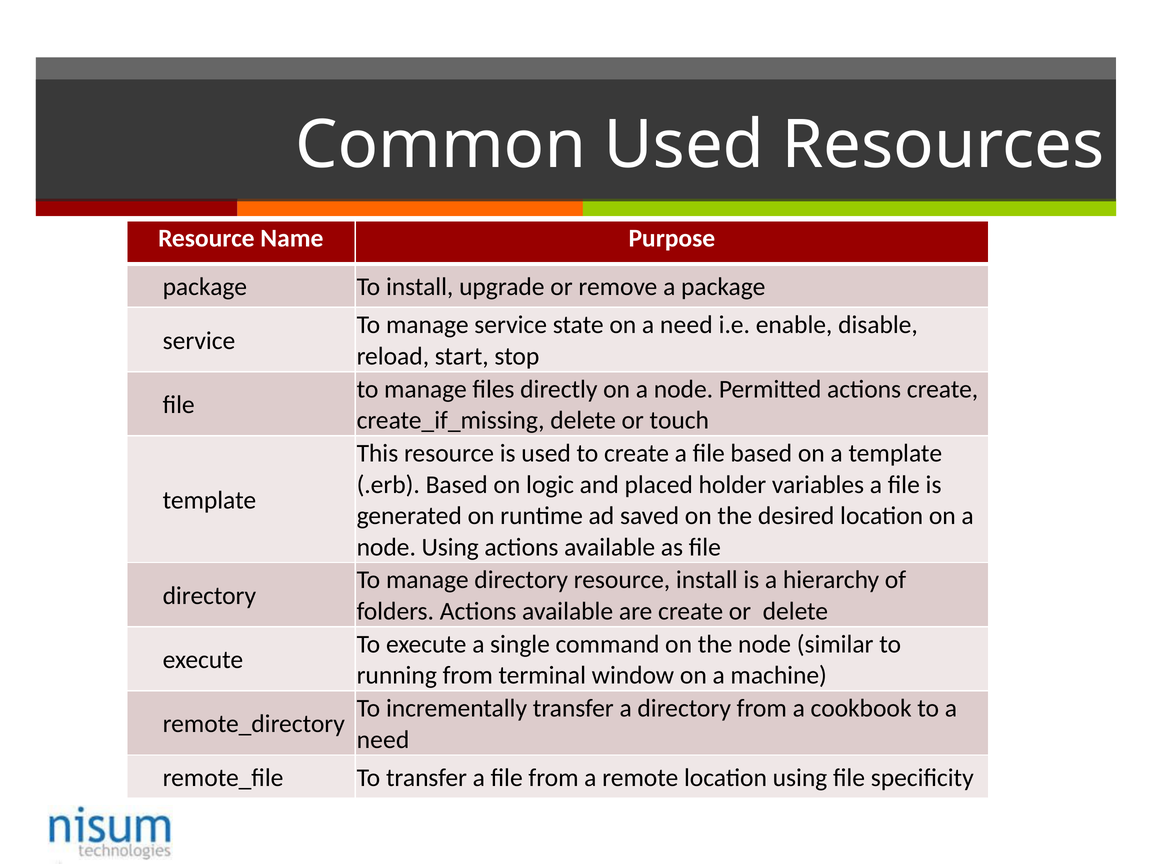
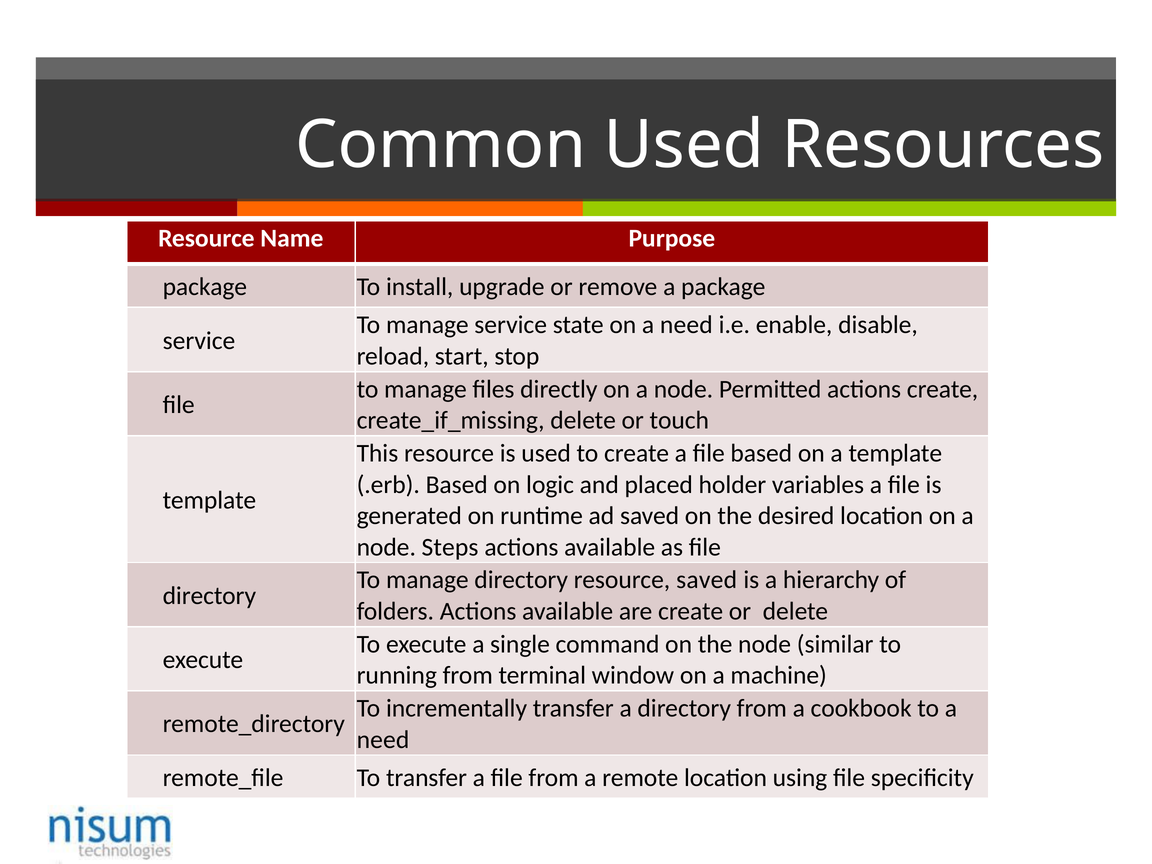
node Using: Using -> Steps
resource install: install -> saved
